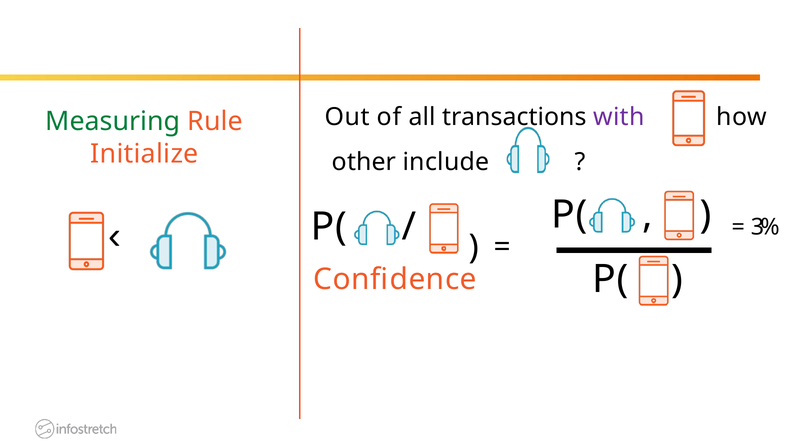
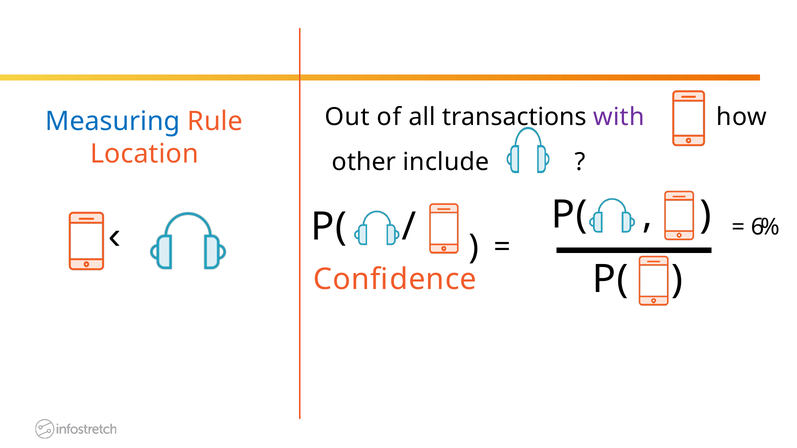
Measuring colour: green -> blue
Initialize: Initialize -> Location
3: 3 -> 6
